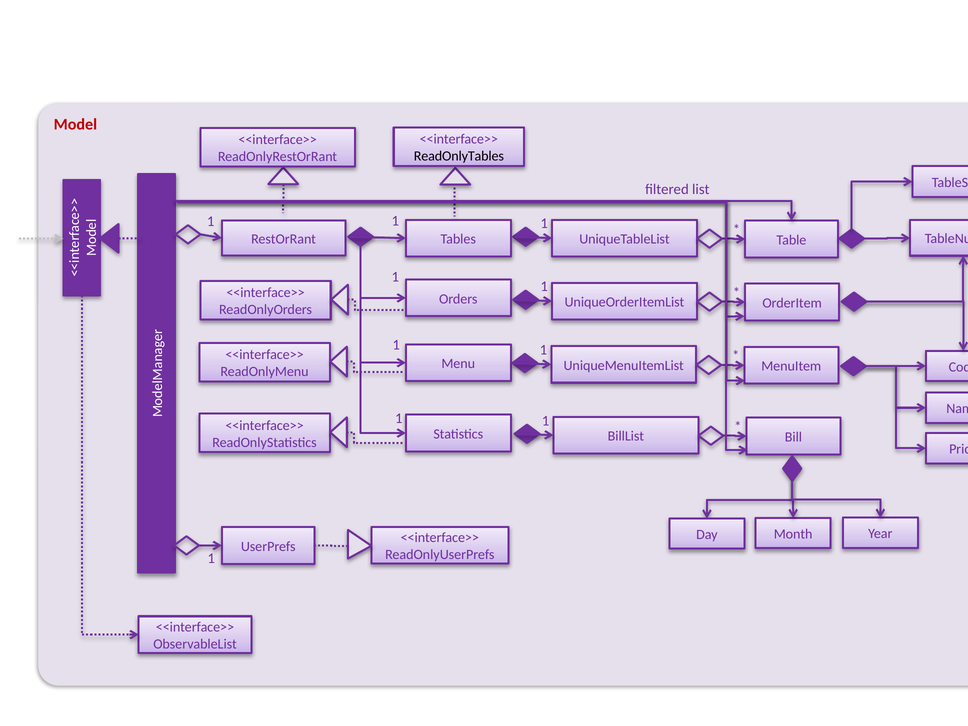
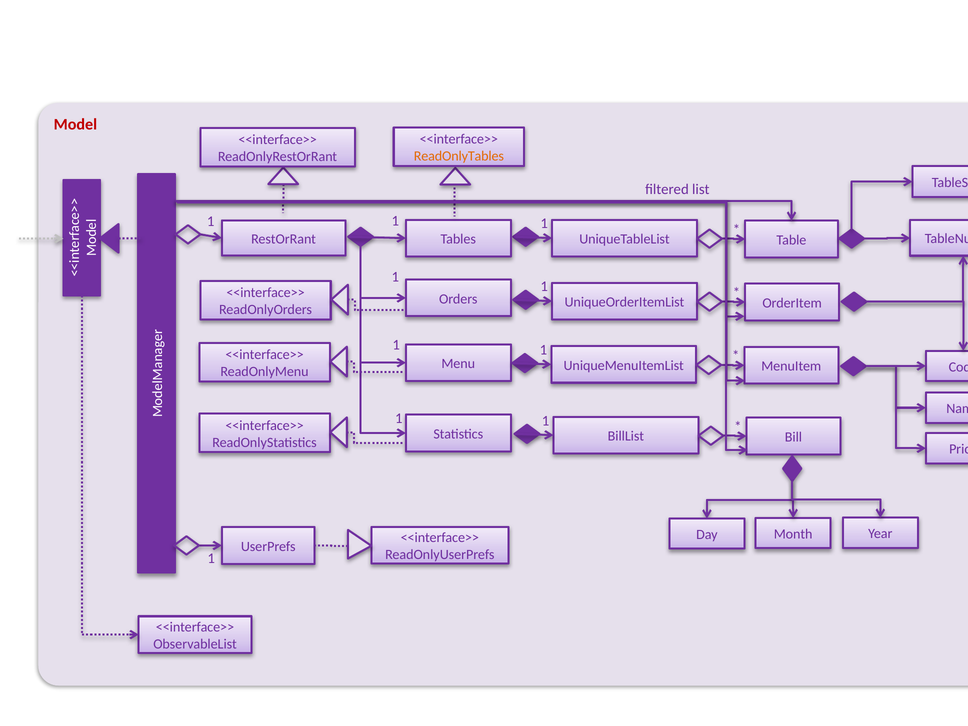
ReadOnlyTables colour: black -> orange
